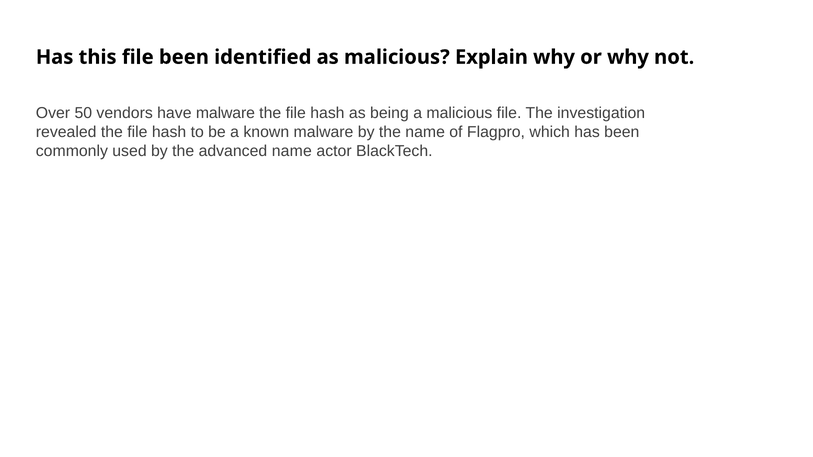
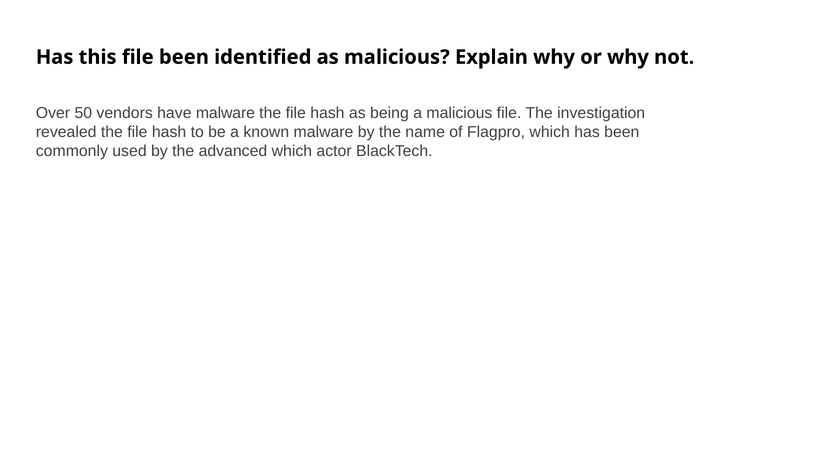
advanced name: name -> which
